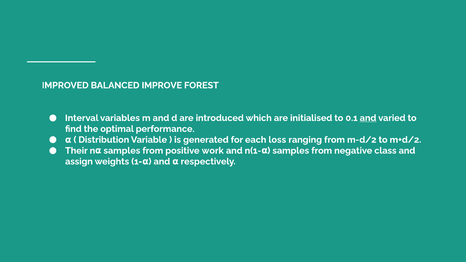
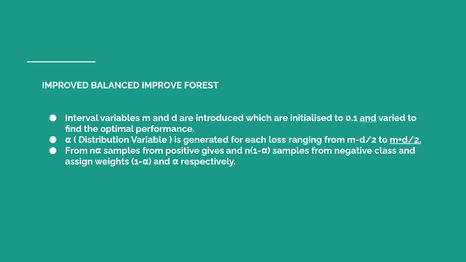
m+d/2 underline: none -> present
Their at (76, 151): Their -> From
work: work -> gives
